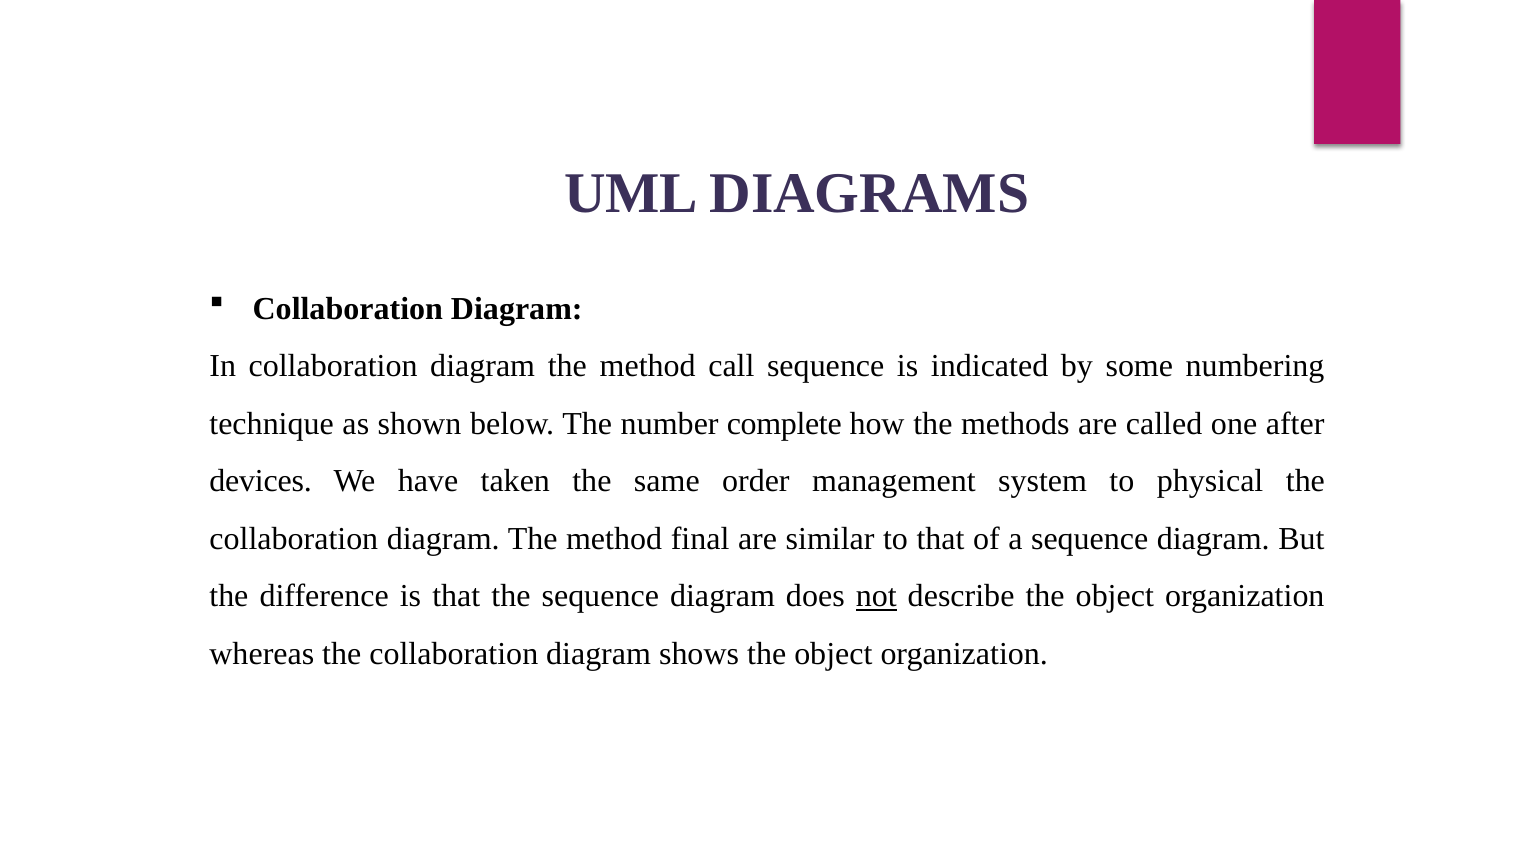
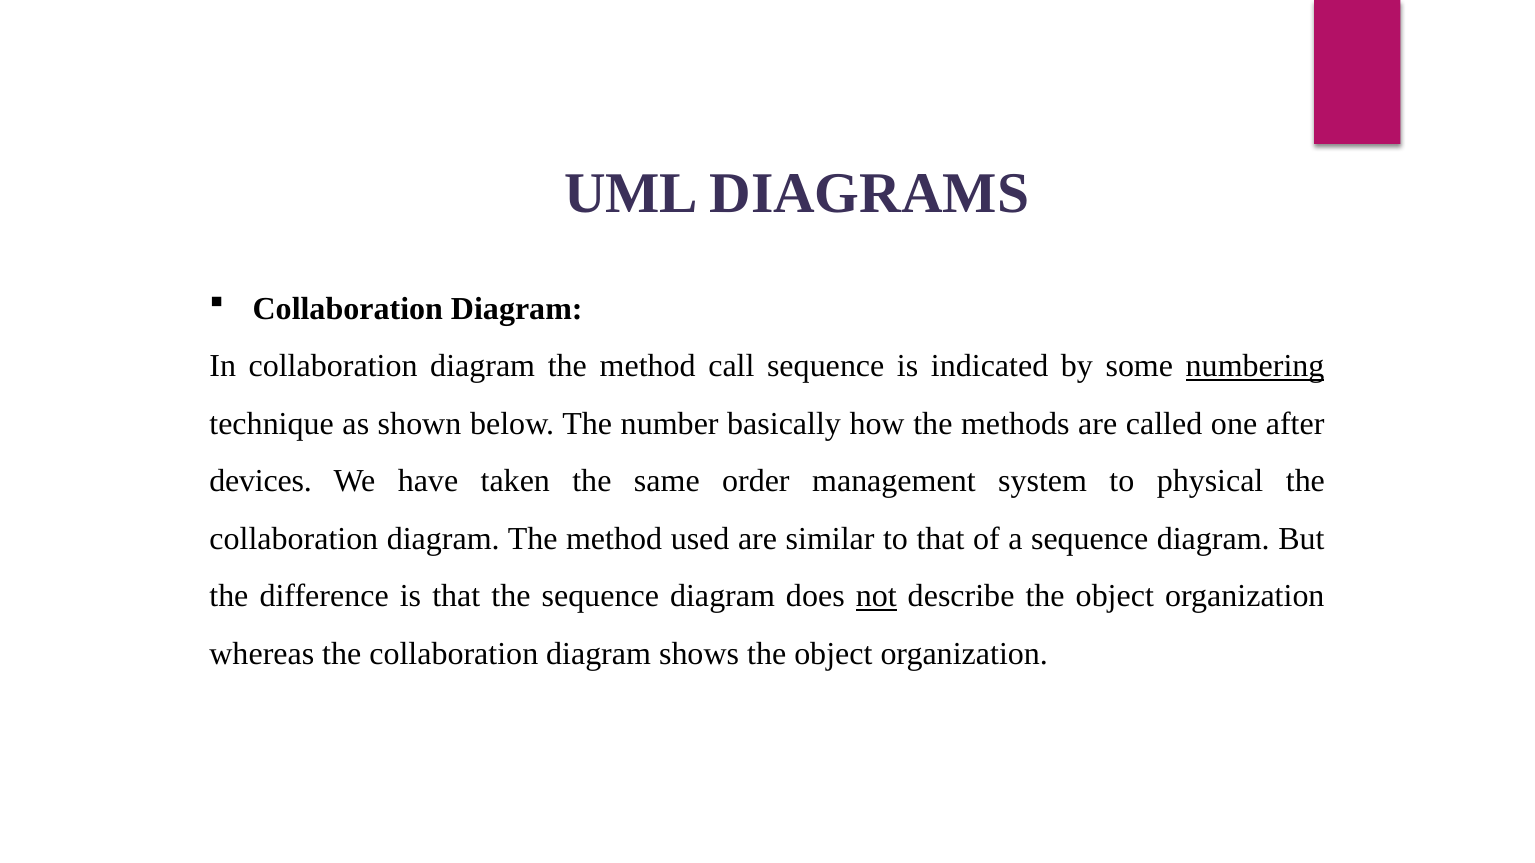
numbering underline: none -> present
complete: complete -> basically
final: final -> used
